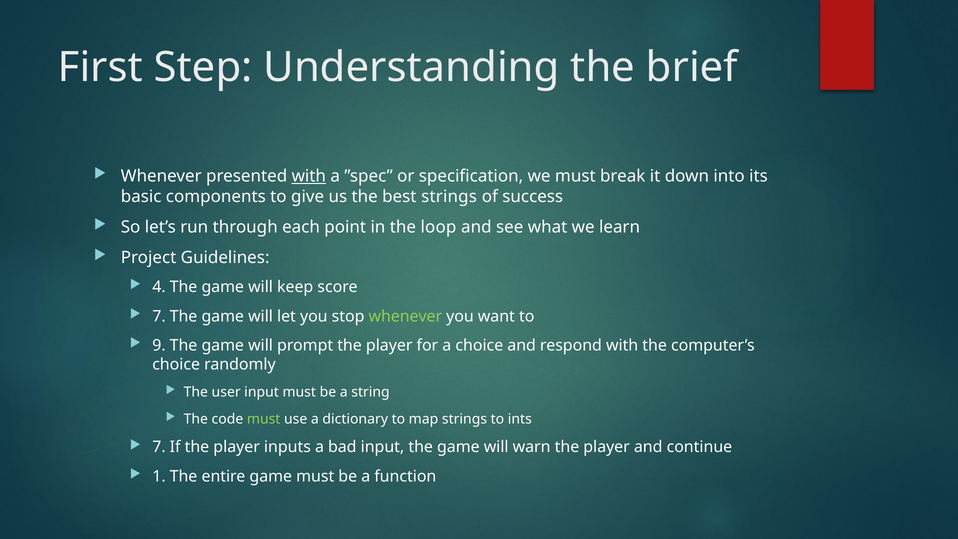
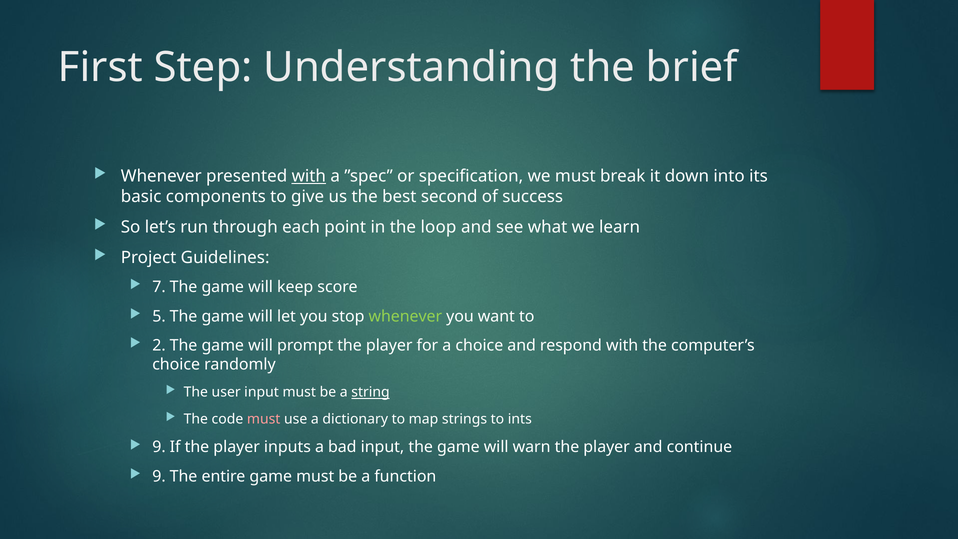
best strings: strings -> second
4: 4 -> 7
7 at (159, 316): 7 -> 5
9: 9 -> 2
string underline: none -> present
must at (264, 419) colour: light green -> pink
7 at (159, 447): 7 -> 9
1 at (159, 476): 1 -> 9
